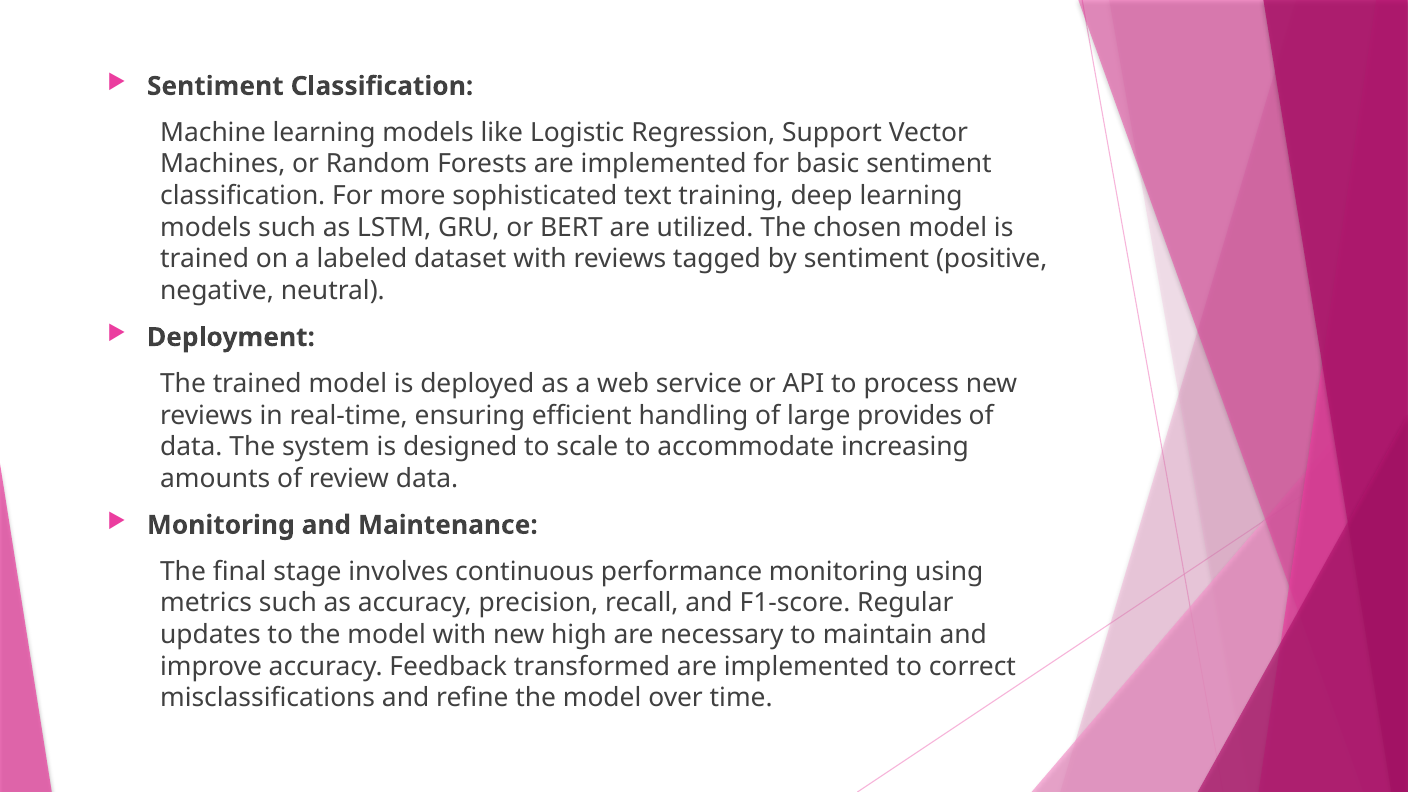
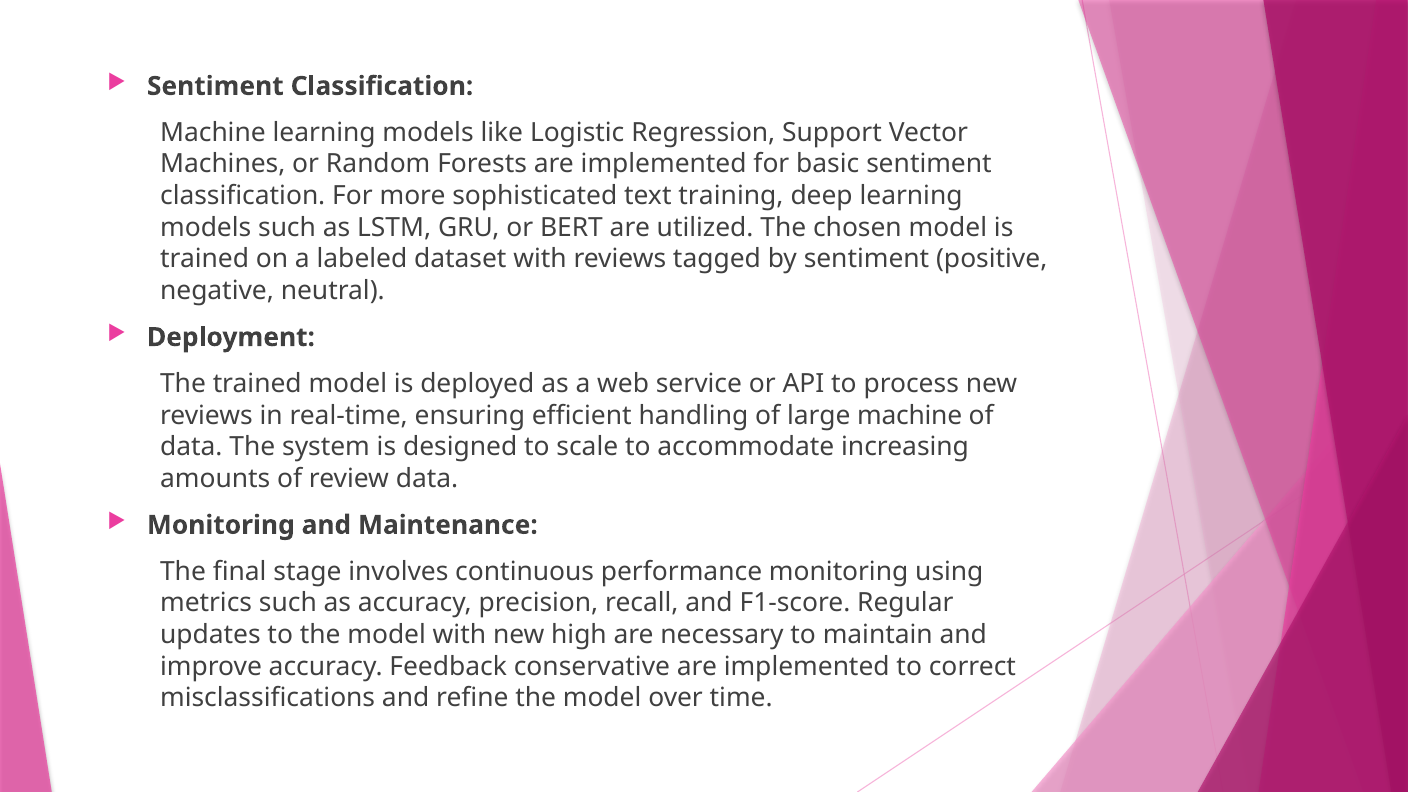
large provides: provides -> machine
transformed: transformed -> conservative
